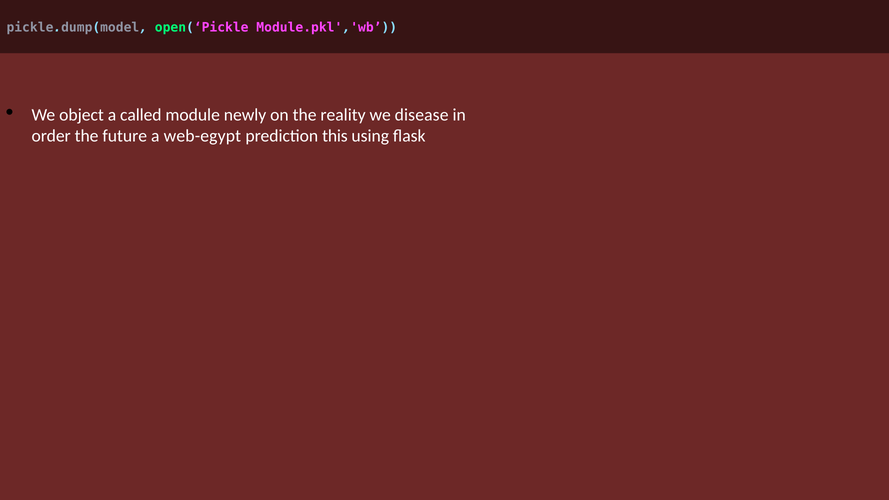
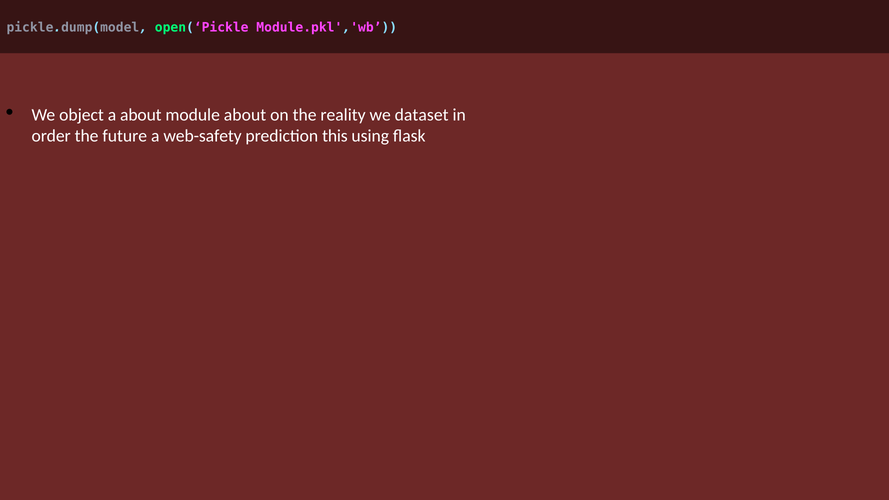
a called: called -> about
module newly: newly -> about
disease: disease -> dataset
web-egypt: web-egypt -> web-safety
